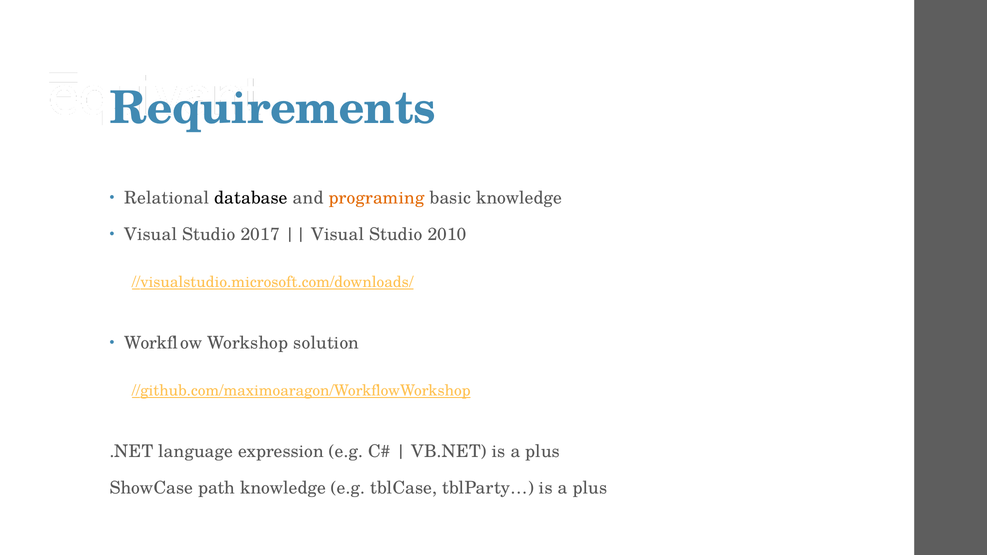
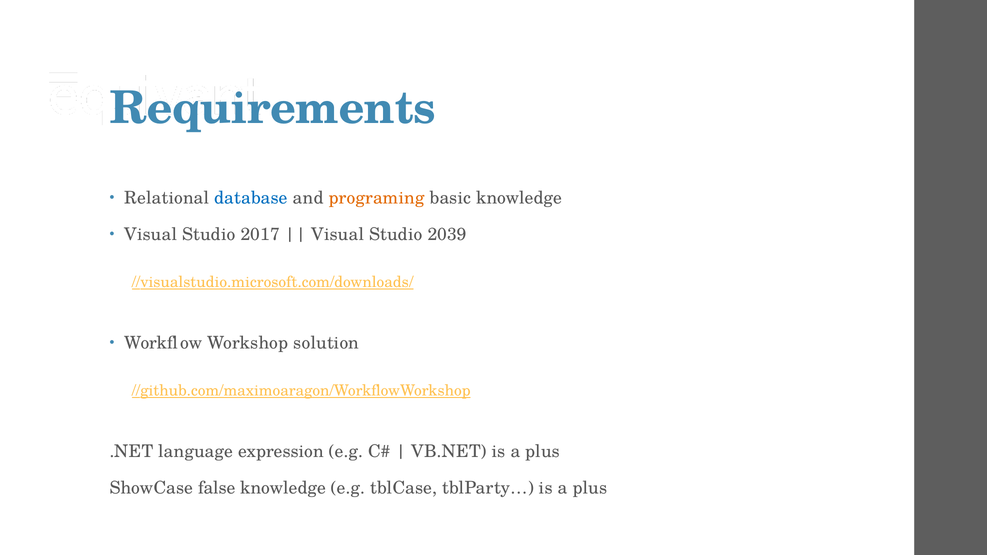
database colour: black -> blue
2010: 2010 -> 2039
path: path -> false
